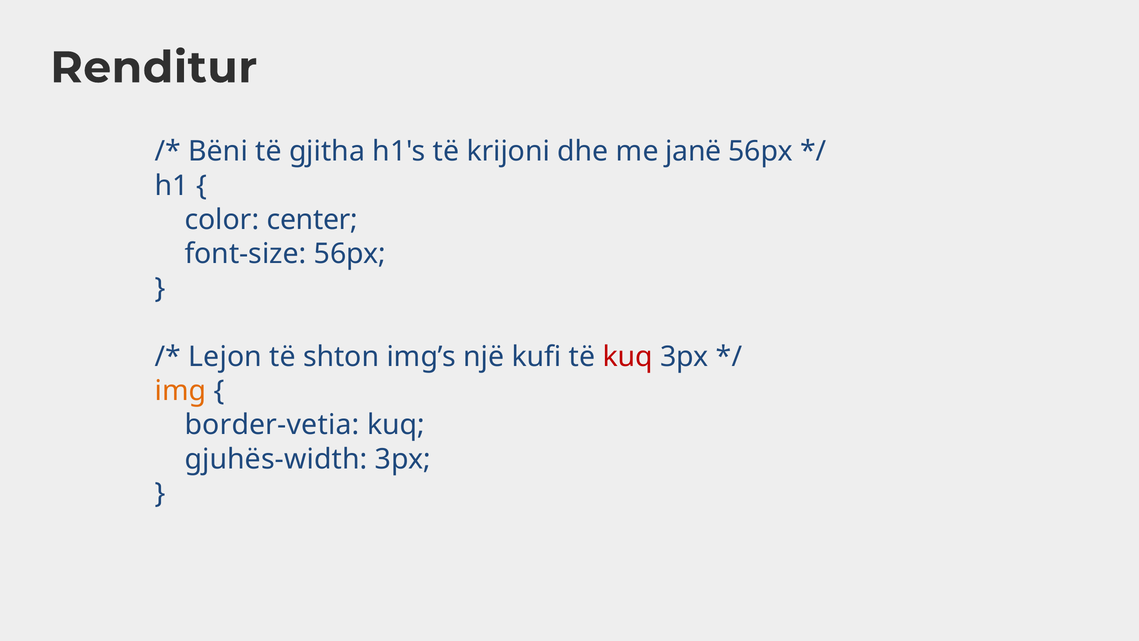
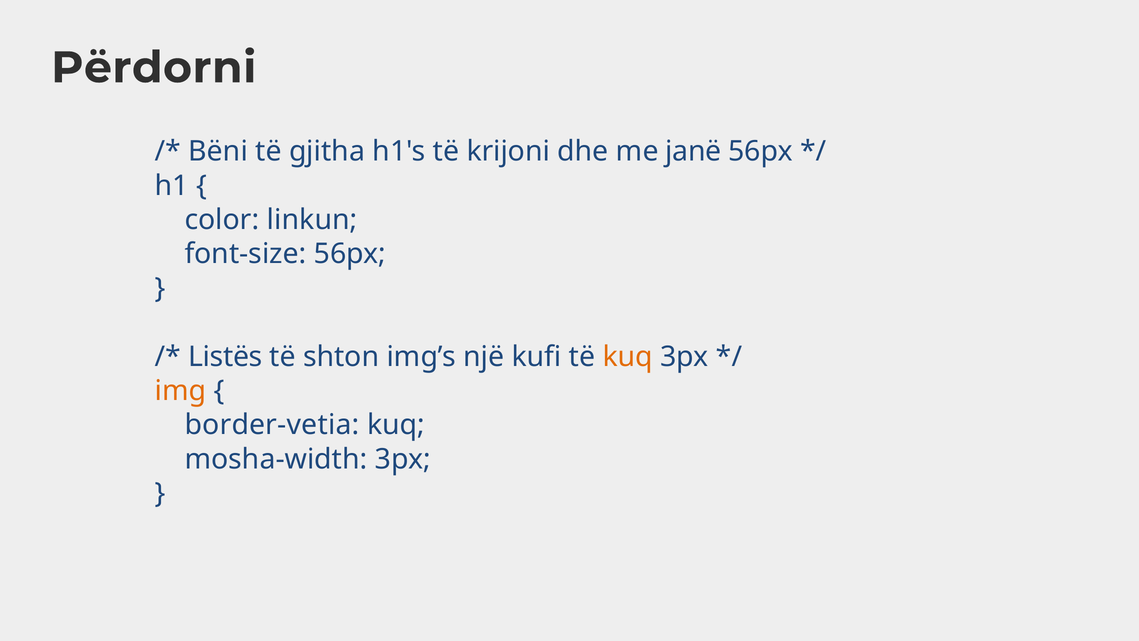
Renditur: Renditur -> Përdorni
center: center -> linkun
Lejon: Lejon -> Listës
kuq at (628, 356) colour: red -> orange
gjuhës-width: gjuhës-width -> mosha-width
